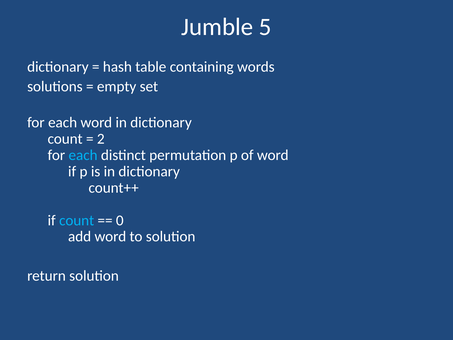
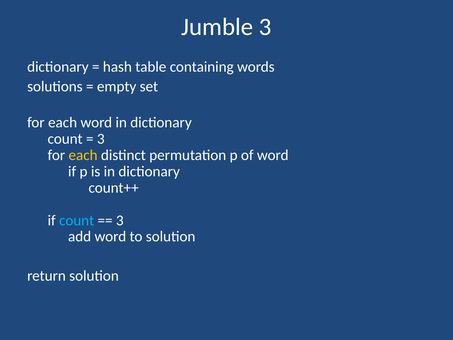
Jumble 5: 5 -> 3
2 at (101, 139): 2 -> 3
each at (83, 155) colour: light blue -> yellow
0 at (120, 220): 0 -> 3
